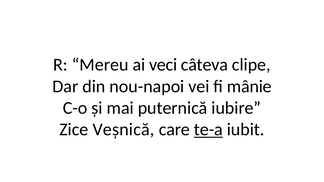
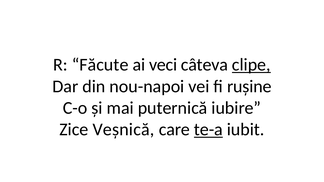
Mereu: Mereu -> Făcute
clipe underline: none -> present
mânie: mânie -> rușine
